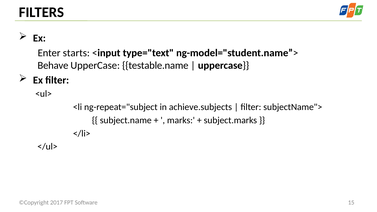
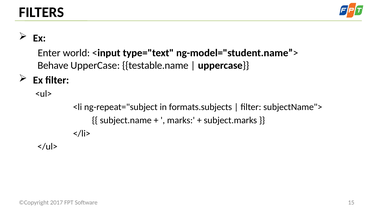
starts: starts -> world
achieve.subjects: achieve.subjects -> formats.subjects
